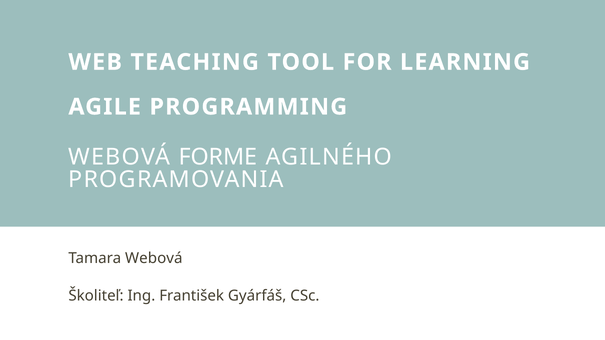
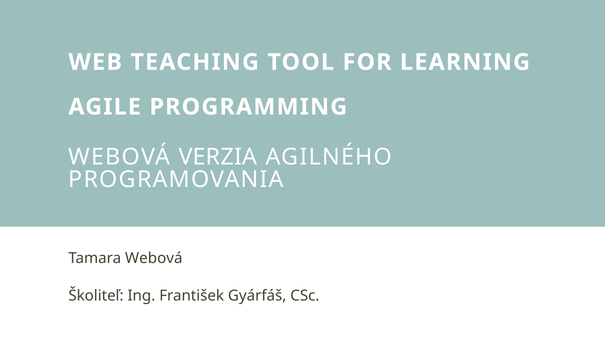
FORME: FORME -> VERZIA
